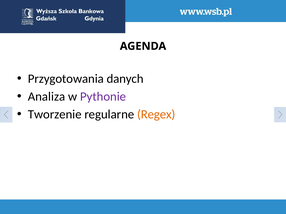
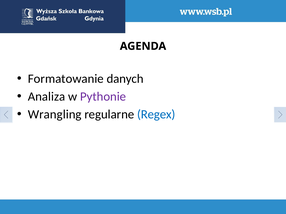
Przygotowania: Przygotowania -> Formatowanie
Tworzenie: Tworzenie -> Wrangling
Regex colour: orange -> blue
